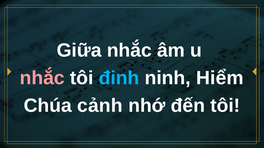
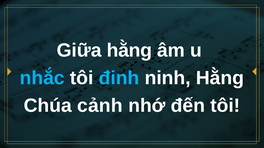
Giữa nhắc: nhắc -> hằng
nhắc at (42, 78) colour: pink -> light blue
ninh Hiểm: Hiểm -> Hằng
